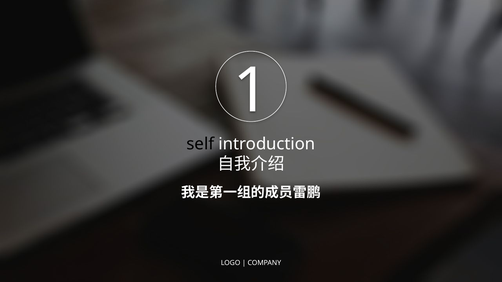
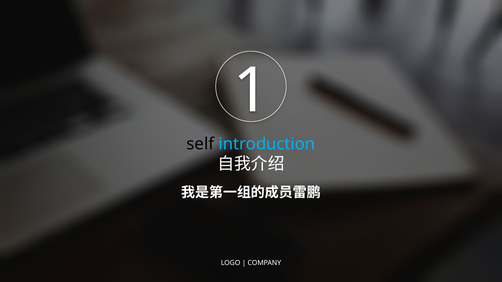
introduction colour: white -> light blue
